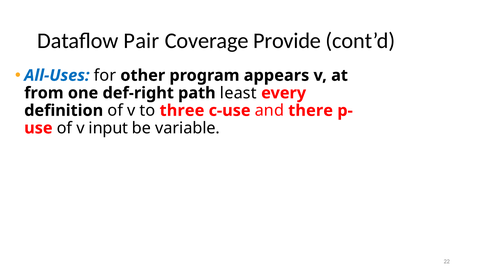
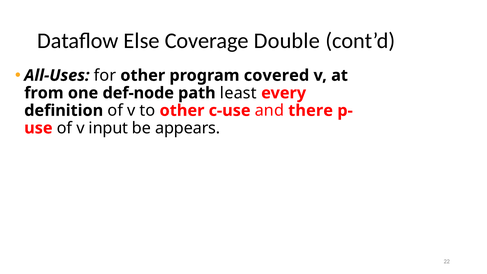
Pair: Pair -> Else
Provide: Provide -> Double
All-Uses colour: blue -> black
appears: appears -> covered
def-right: def-right -> def-node
to three: three -> other
variable: variable -> appears
